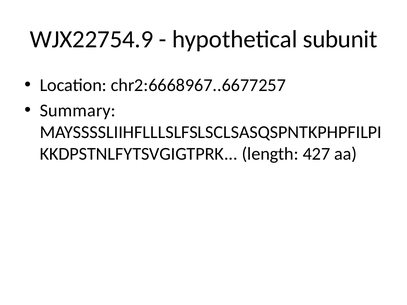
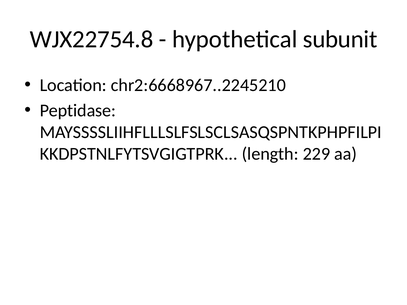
WJX22754.9: WJX22754.9 -> WJX22754.8
chr2:6668967..6677257: chr2:6668967..6677257 -> chr2:6668967..2245210
Summary: Summary -> Peptidase
427: 427 -> 229
